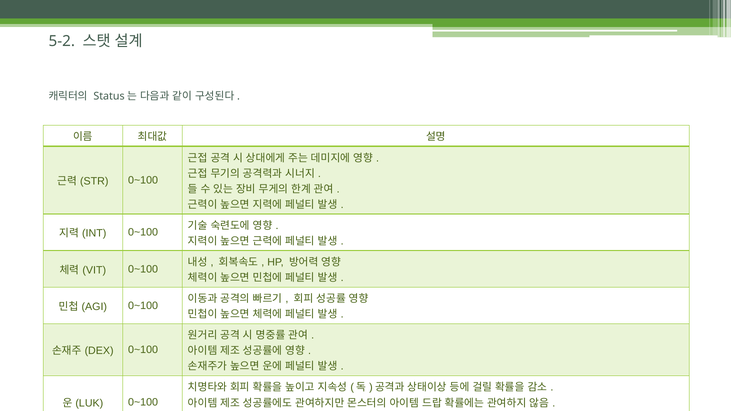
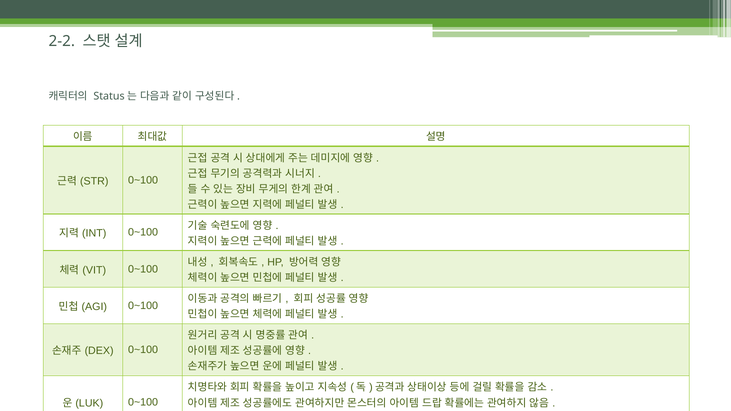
5-2: 5-2 -> 2-2
